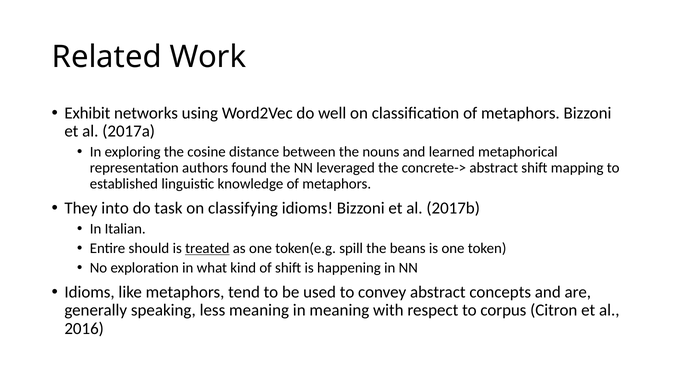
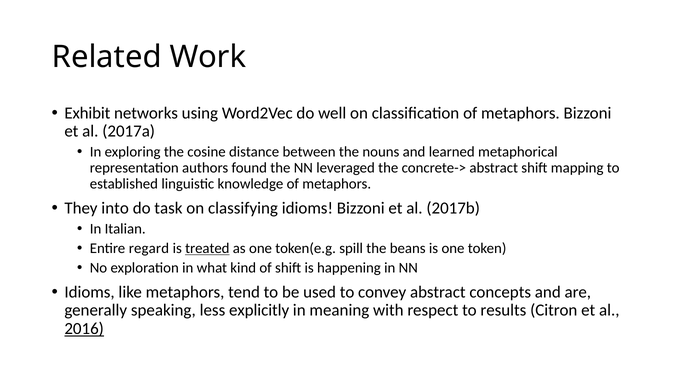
should: should -> regard
less meaning: meaning -> explicitly
corpus: corpus -> results
2016 underline: none -> present
